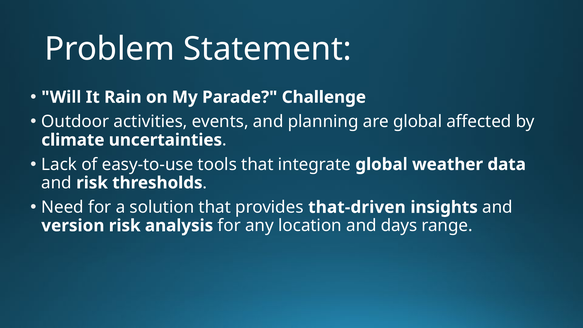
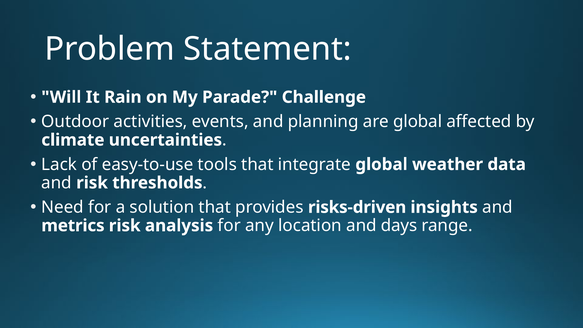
that-driven: that-driven -> risks-driven
version: version -> metrics
